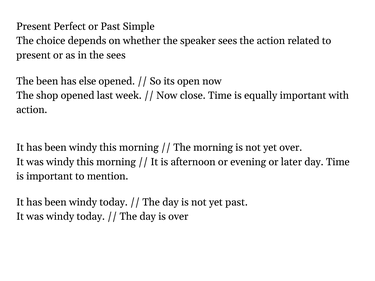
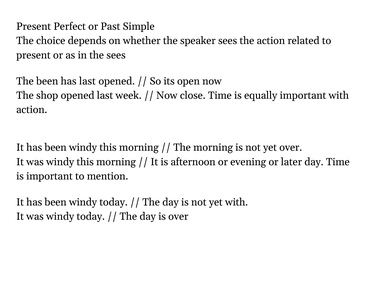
has else: else -> last
yet past: past -> with
